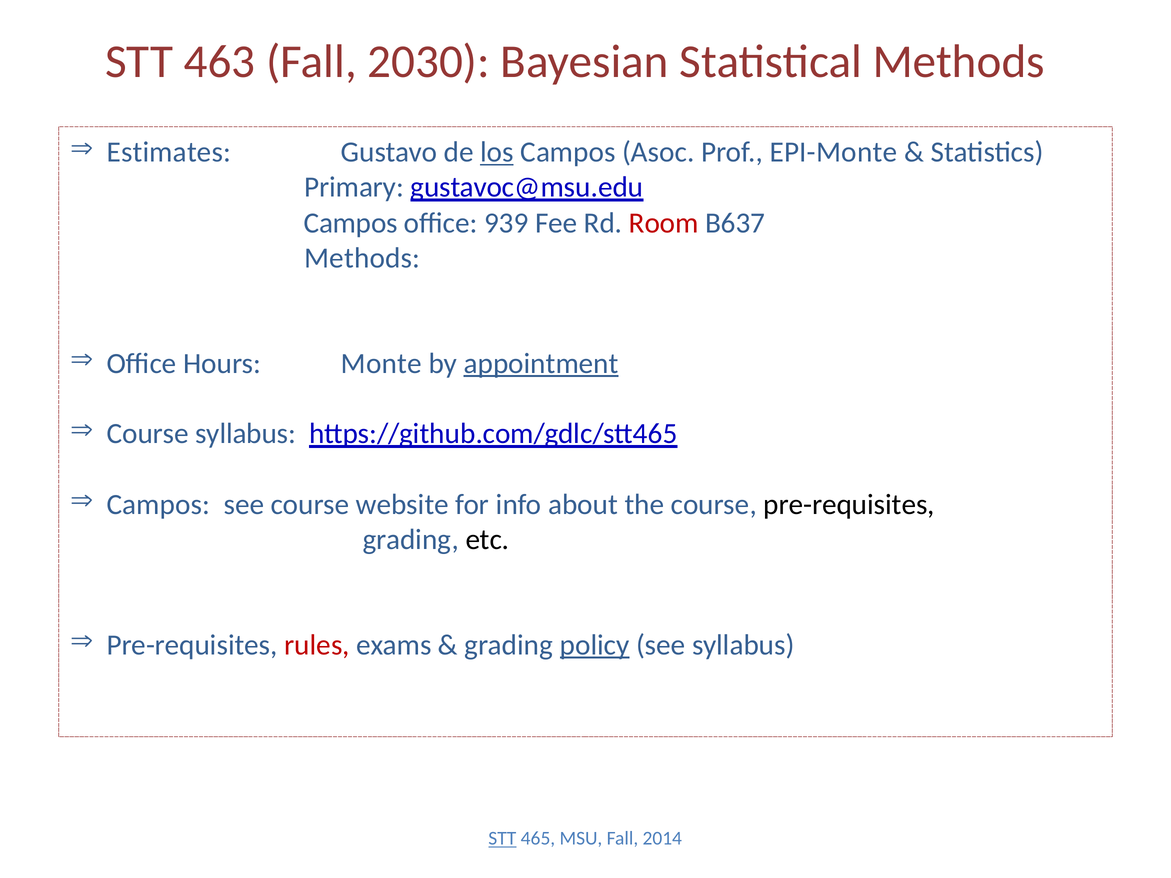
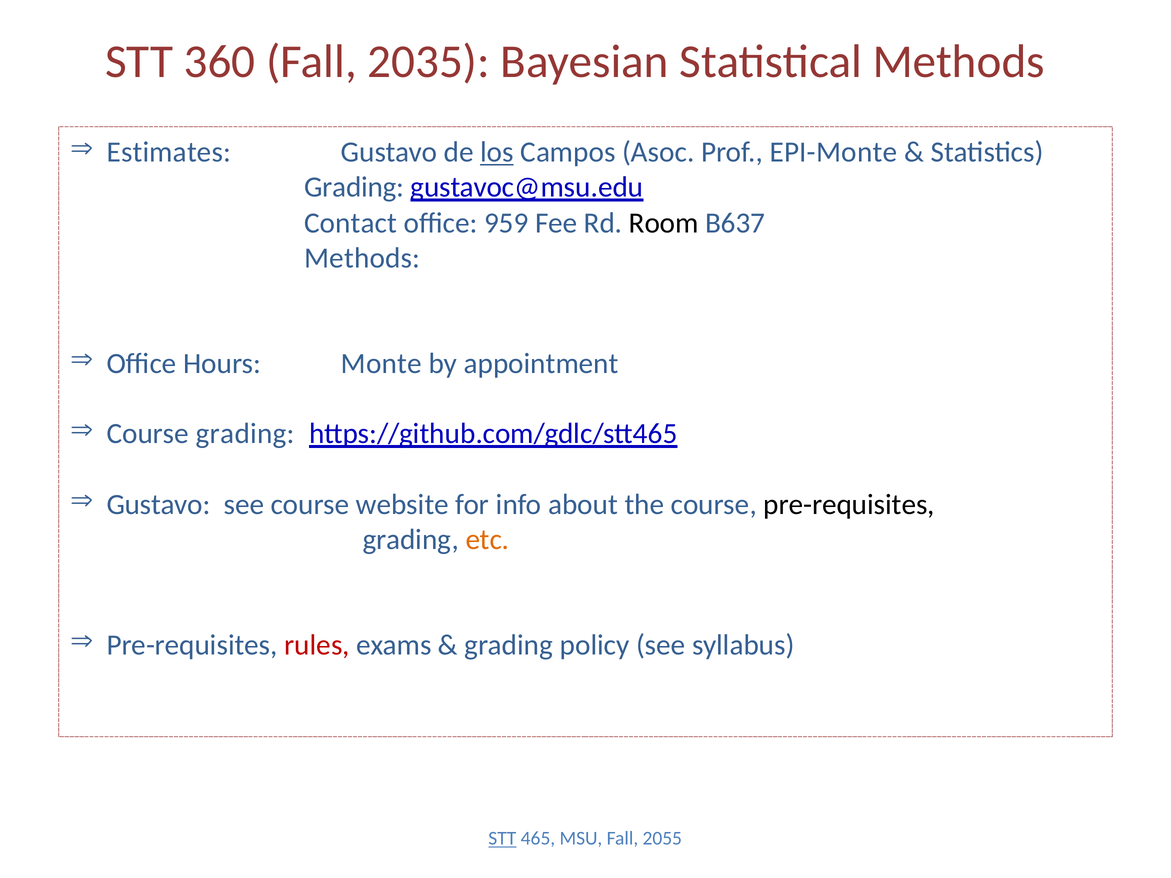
463: 463 -> 360
2030: 2030 -> 2035
Primary at (354, 187): Primary -> Grading
Campos at (351, 223): Campos -> Contact
939: 939 -> 959
Room colour: red -> black
appointment underline: present -> none
Course syllabus: syllabus -> grading
Campos at (158, 505): Campos -> Gustavo
etc colour: black -> orange
policy underline: present -> none
2014: 2014 -> 2055
